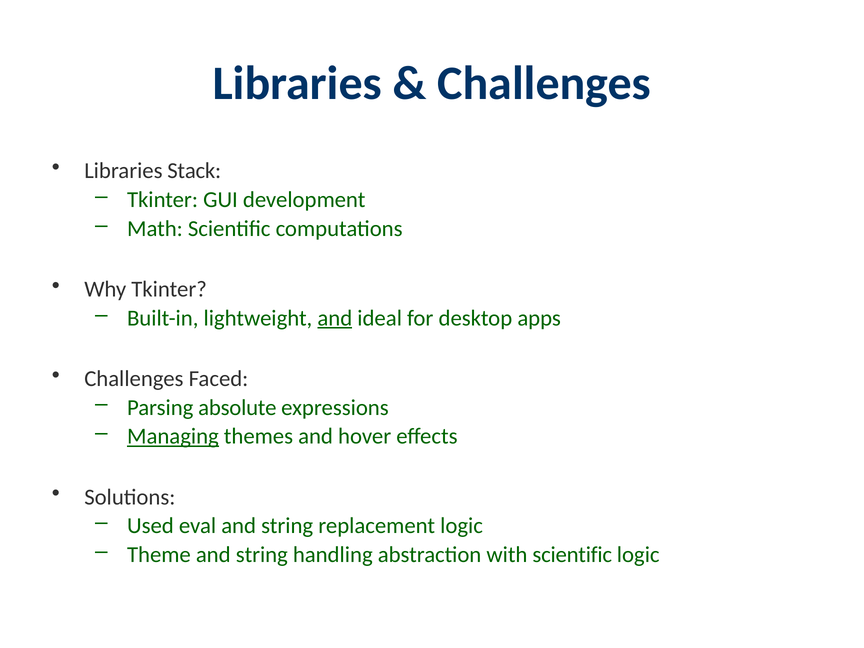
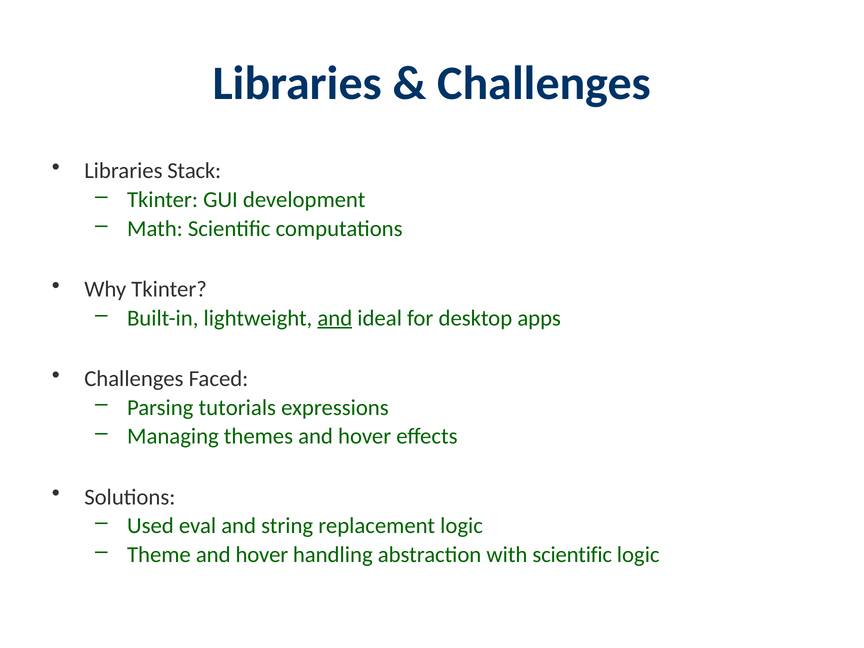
absolute: absolute -> tutorials
Managing underline: present -> none
Theme and string: string -> hover
